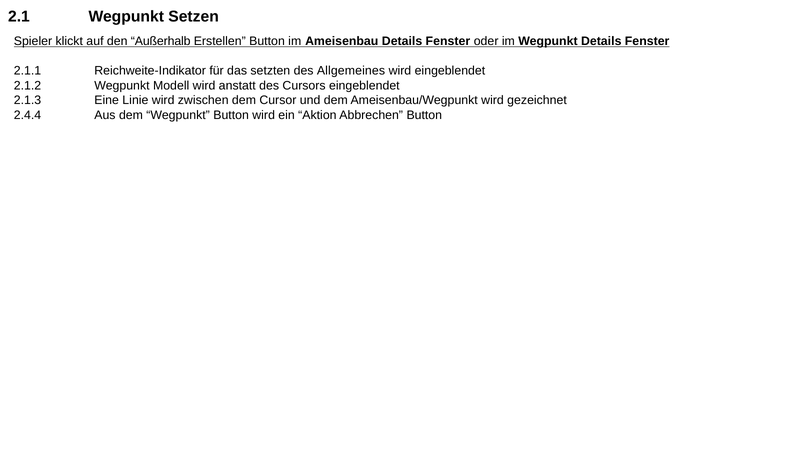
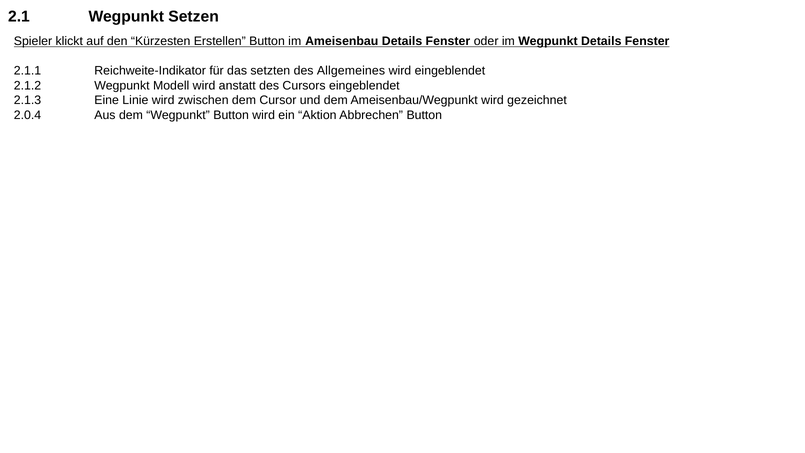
Außerhalb: Außerhalb -> Kürzesten
2.4.4: 2.4.4 -> 2.0.4
